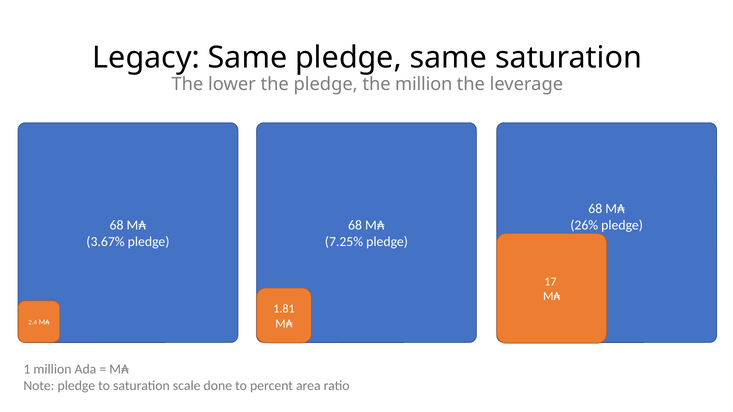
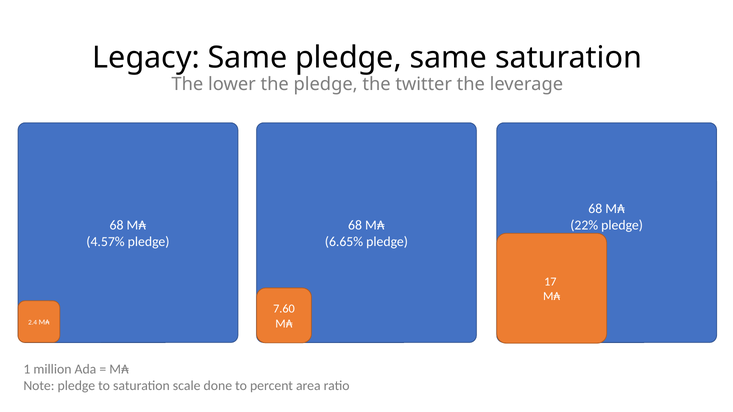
the million: million -> twitter
26%: 26% -> 22%
3.67%: 3.67% -> 4.57%
7.25%: 7.25% -> 6.65%
1.81: 1.81 -> 7.60
